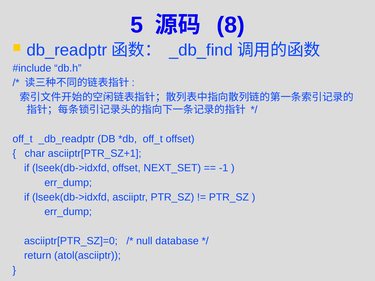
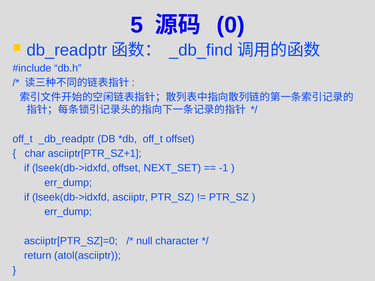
8: 8 -> 0
database: database -> character
